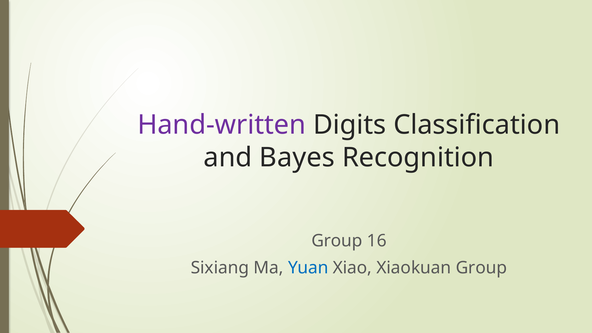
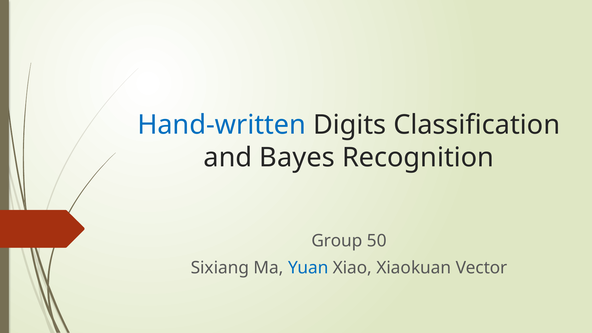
Hand-written colour: purple -> blue
16: 16 -> 50
Xiaokuan Group: Group -> Vector
